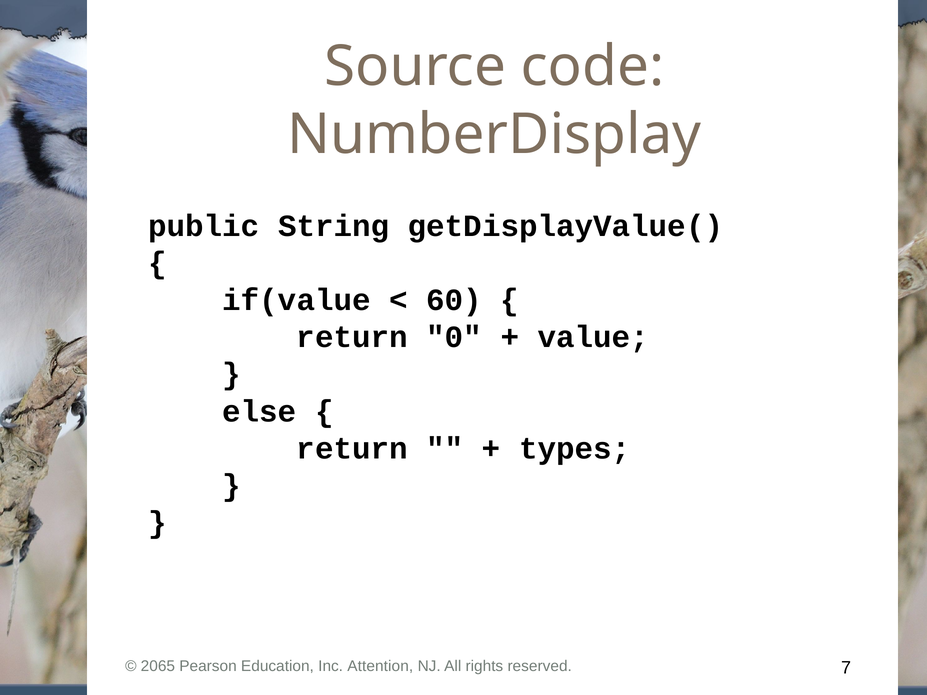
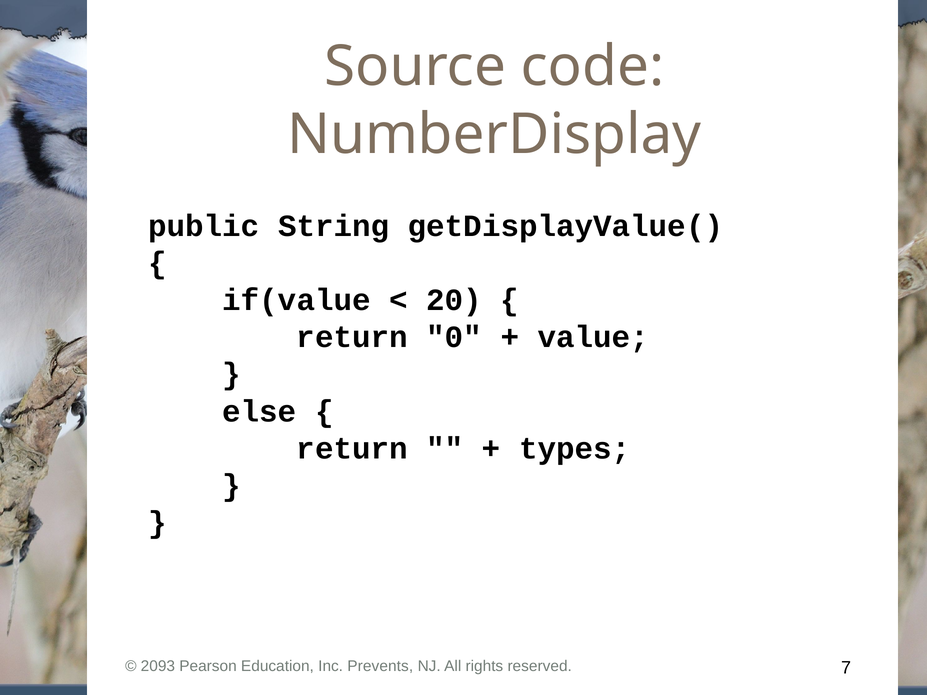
60: 60 -> 20
2065: 2065 -> 2093
Attention: Attention -> Prevents
